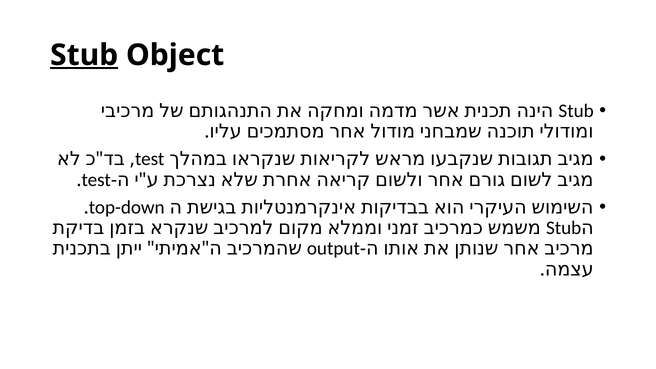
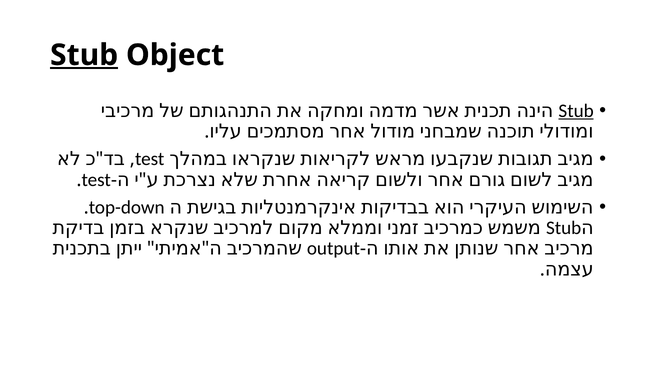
Stub at (576, 111) underline: none -> present
